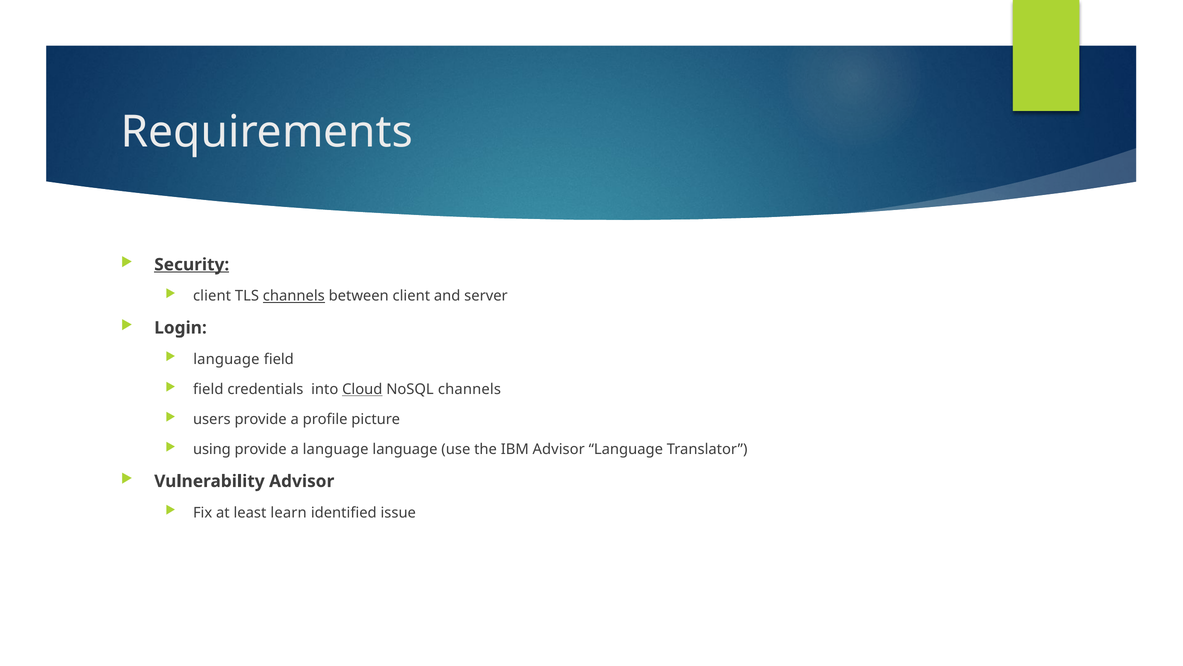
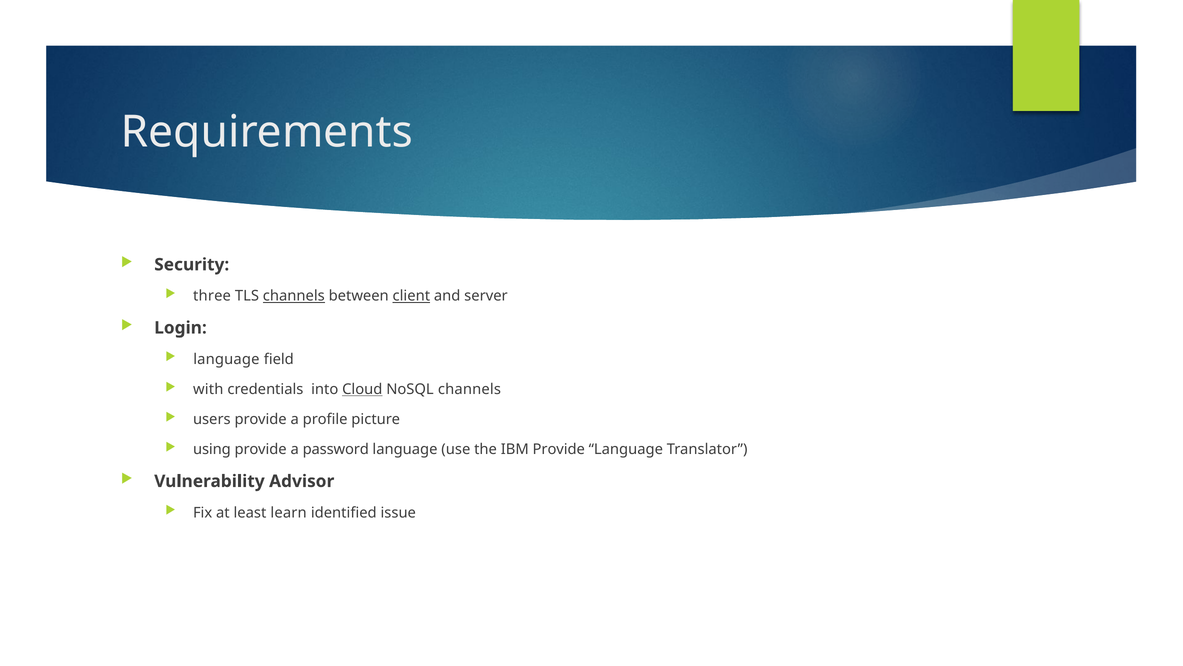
Security underline: present -> none
client at (212, 296): client -> three
client at (411, 296) underline: none -> present
field at (208, 389): field -> with
a language: language -> password
IBM Advisor: Advisor -> Provide
